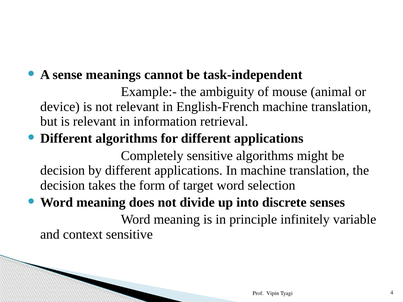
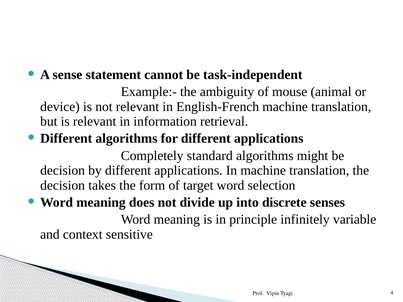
meanings: meanings -> statement
Completely sensitive: sensitive -> standard
